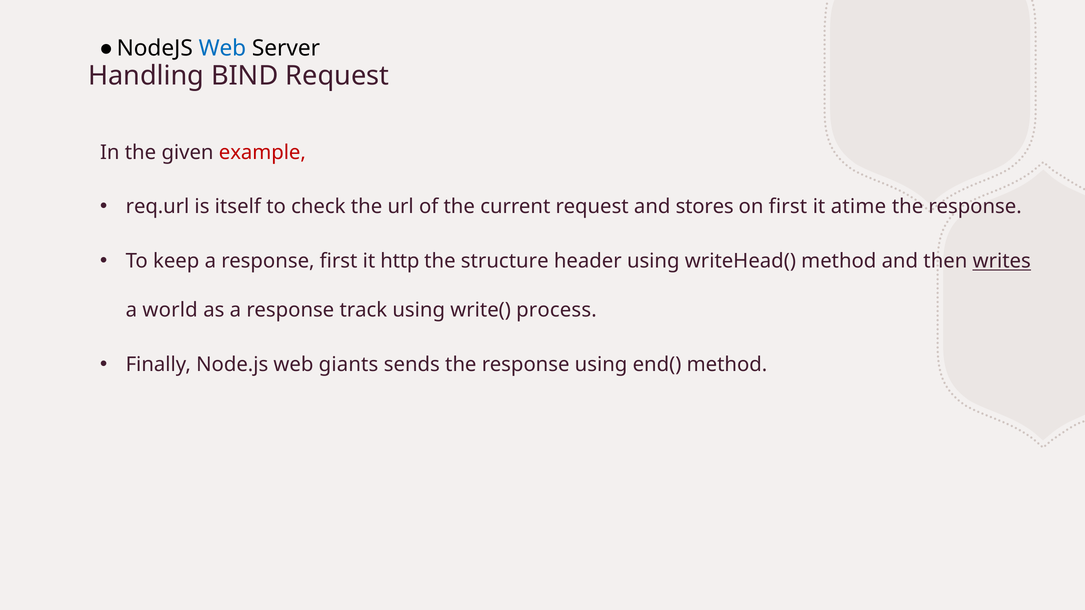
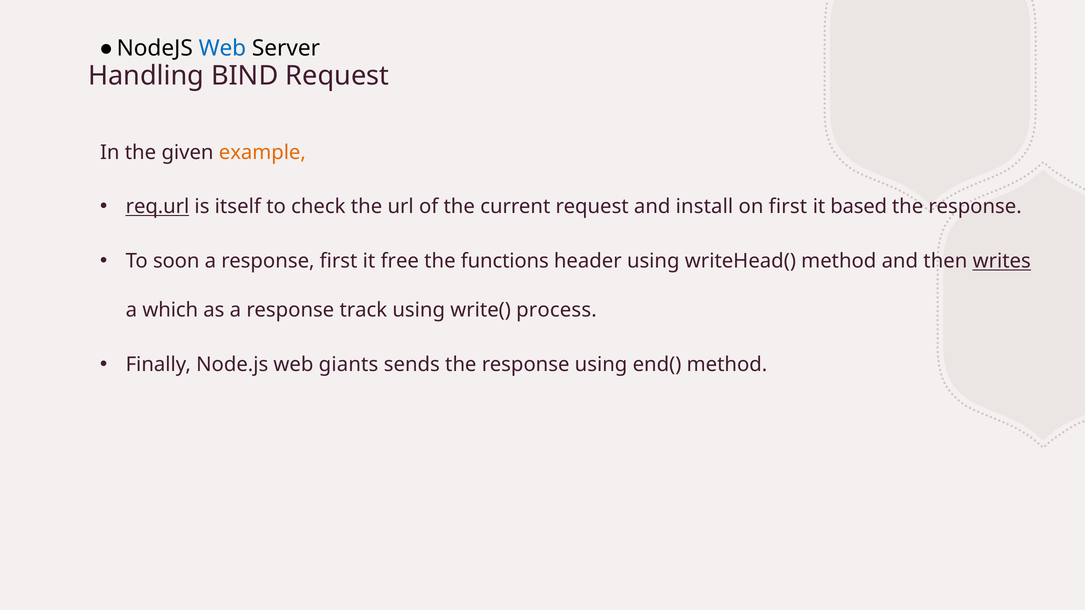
example colour: red -> orange
req.url underline: none -> present
stores: stores -> install
atime: atime -> based
keep: keep -> soon
http: http -> free
structure: structure -> functions
world: world -> which
